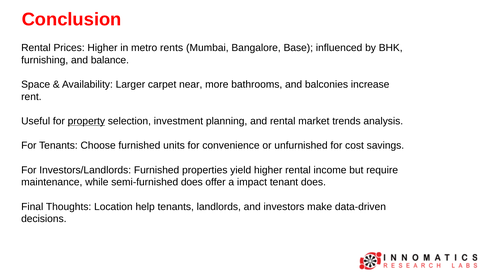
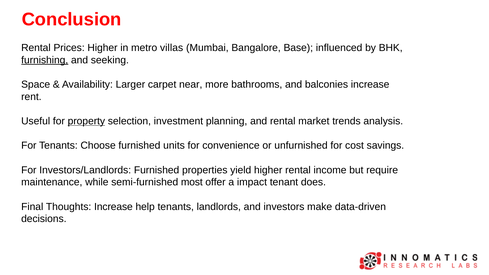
rents: rents -> villas
furnishing underline: none -> present
balance: balance -> seeking
semi-furnished does: does -> most
Thoughts Location: Location -> Increase
